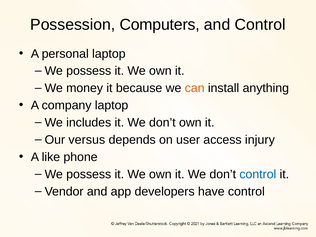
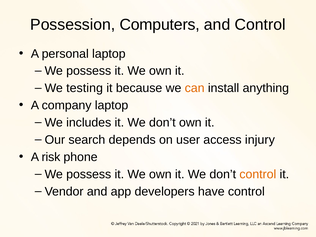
money: money -> testing
versus: versus -> search
like: like -> risk
control at (258, 174) colour: blue -> orange
